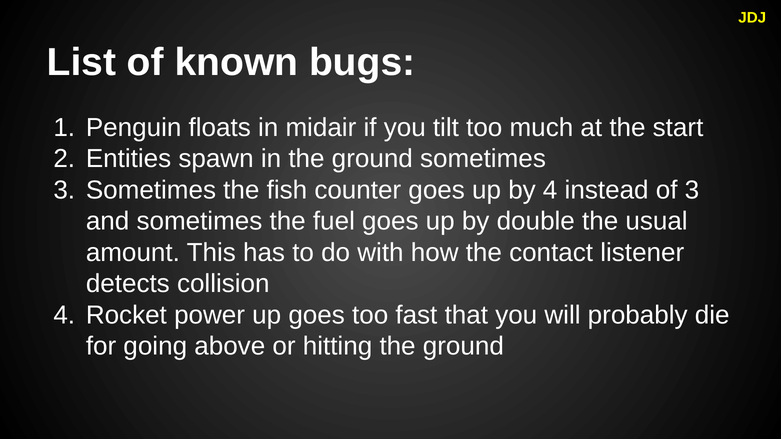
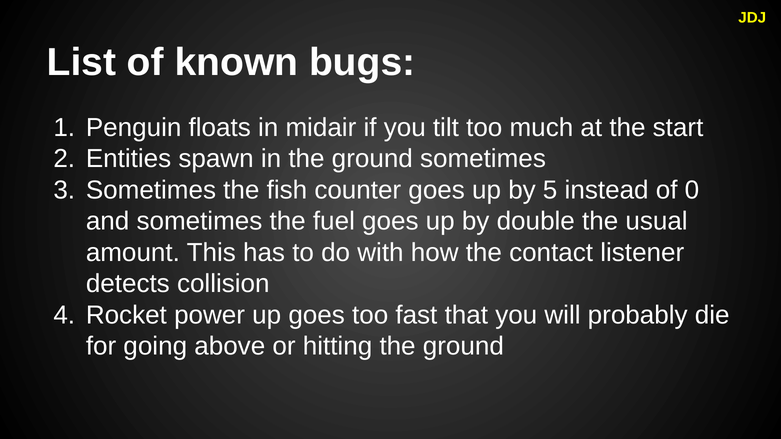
by 4: 4 -> 5
of 3: 3 -> 0
